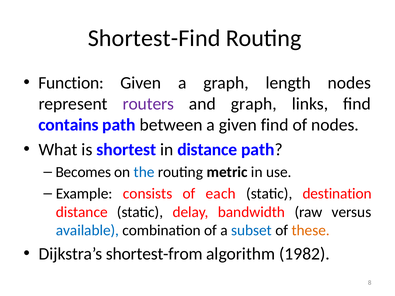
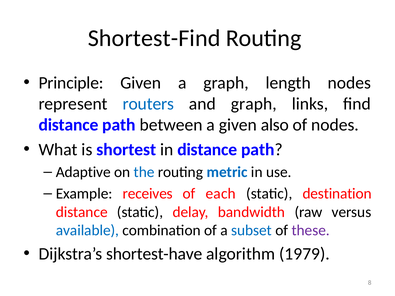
Function: Function -> Principle
routers colour: purple -> blue
contains at (68, 125): contains -> distance
given find: find -> also
Becomes: Becomes -> Adaptive
metric colour: black -> blue
consists: consists -> receives
these colour: orange -> purple
shortest-from: shortest-from -> shortest-have
1982: 1982 -> 1979
